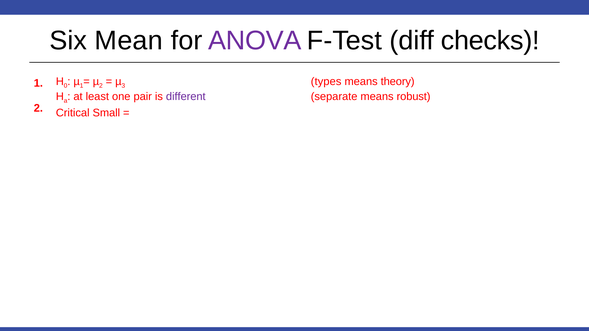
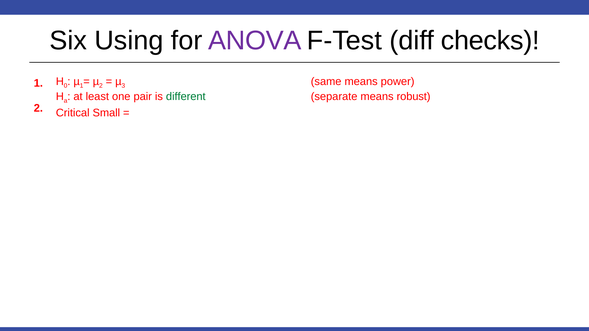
Mean: Mean -> Using
types: types -> same
theory: theory -> power
different colour: purple -> green
